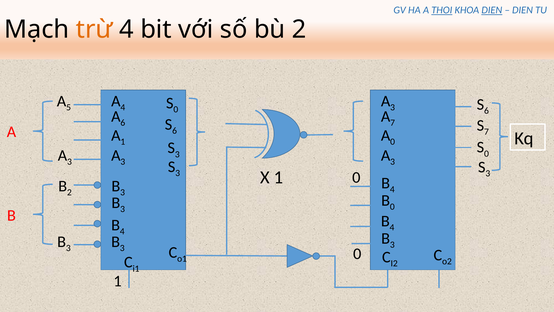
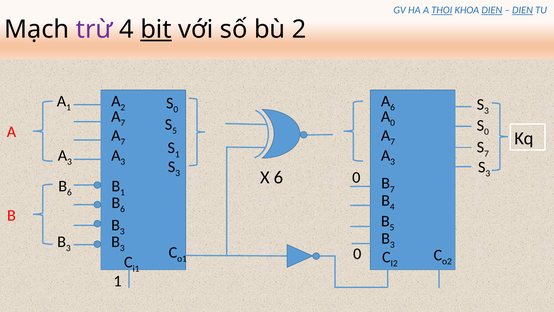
DIEN at (523, 10) underline: none -> present
trừ colour: orange -> purple
bit underline: none -> present
A 5: 5 -> 1
A 4: 4 -> 2
3 at (393, 107): 3 -> 6
6 at (487, 110): 6 -> 3
6 at (123, 123): 6 -> 7
A 7: 7 -> 0
6 at (175, 130): 6 -> 5
7 at (487, 132): 7 -> 0
1 at (123, 142): 1 -> 7
0 at (393, 142): 0 -> 7
0 at (487, 153): 0 -> 7
3 at (177, 154): 3 -> 1
X 1: 1 -> 6
4 at (392, 189): 4 -> 7
2 at (69, 192): 2 -> 6
3 at (123, 192): 3 -> 1
B 0: 0 -> 4
3 at (123, 209): 3 -> 6
4 at (392, 227): 4 -> 5
4 at (122, 231): 4 -> 3
